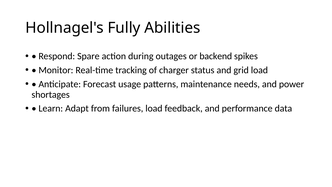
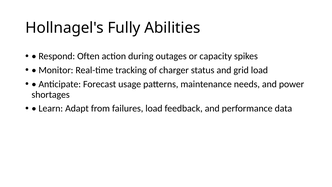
Spare: Spare -> Often
backend: backend -> capacity
